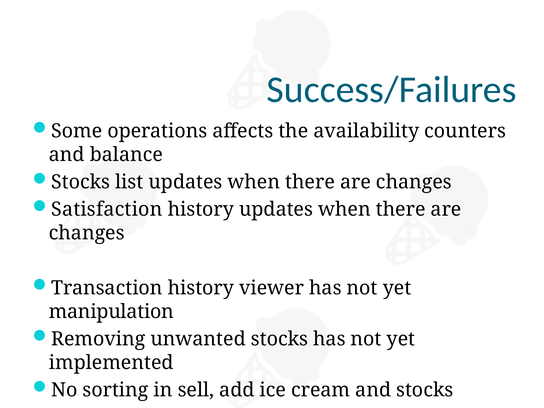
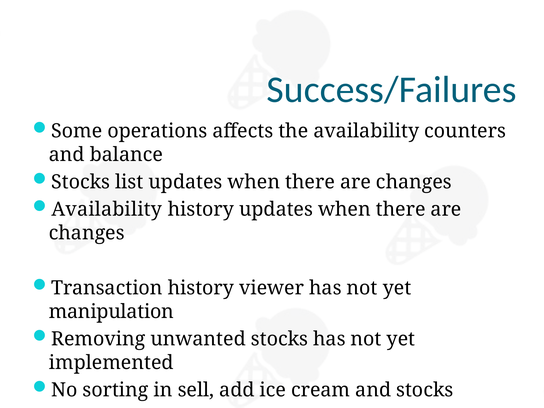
Satisfaction at (107, 209): Satisfaction -> Availability
